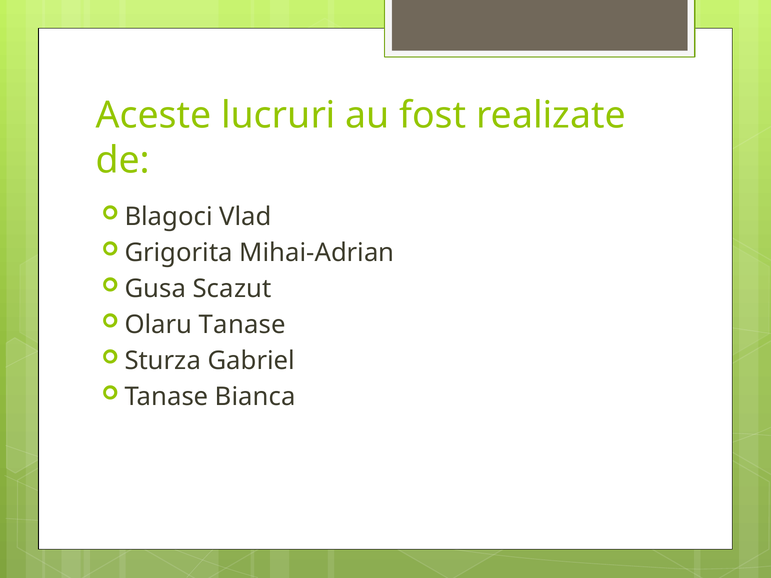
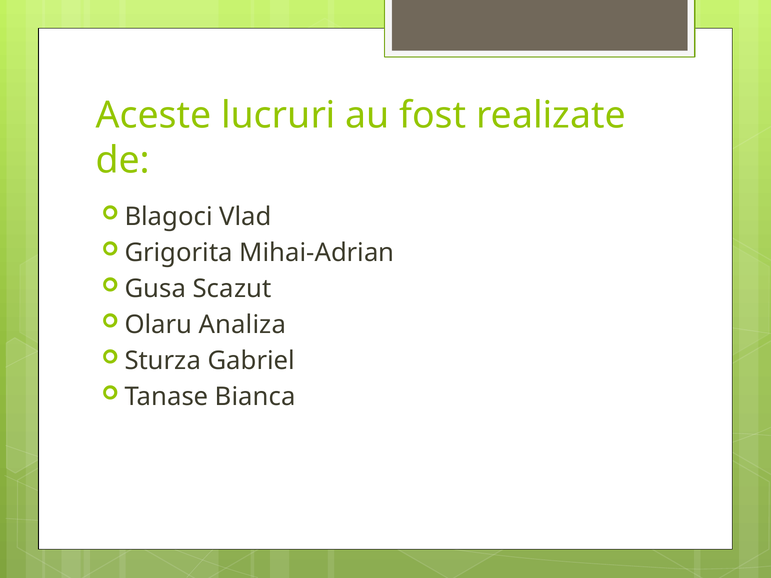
Olaru Tanase: Tanase -> Analiza
